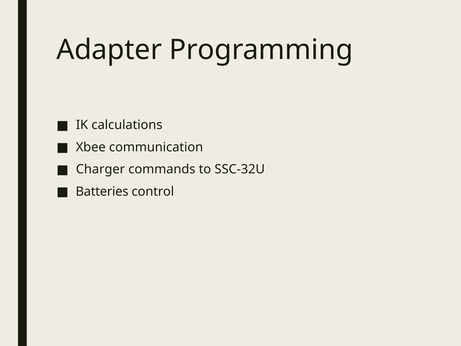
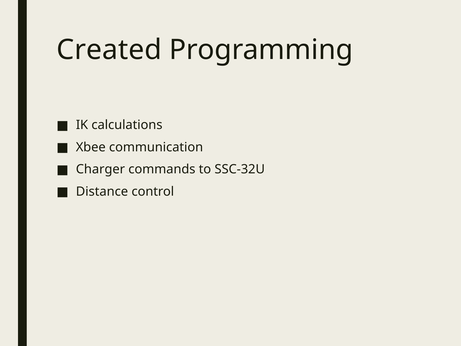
Adapter: Adapter -> Created
Batteries: Batteries -> Distance
